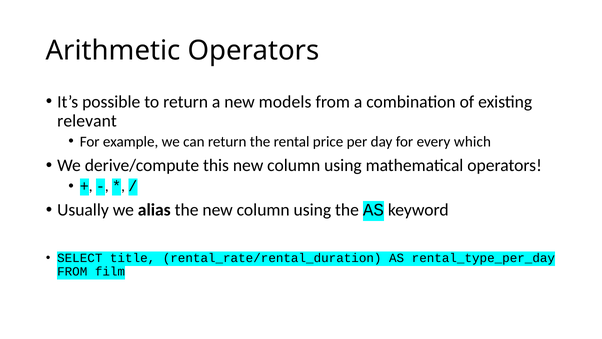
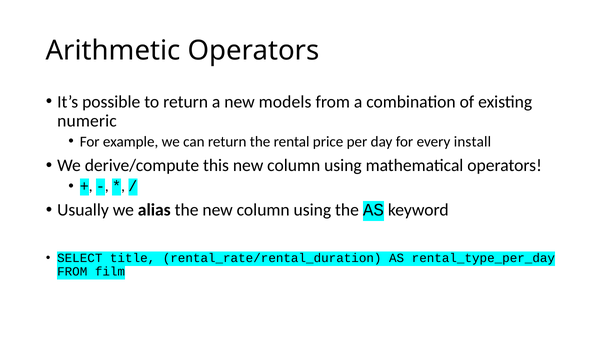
relevant: relevant -> numeric
which: which -> install
